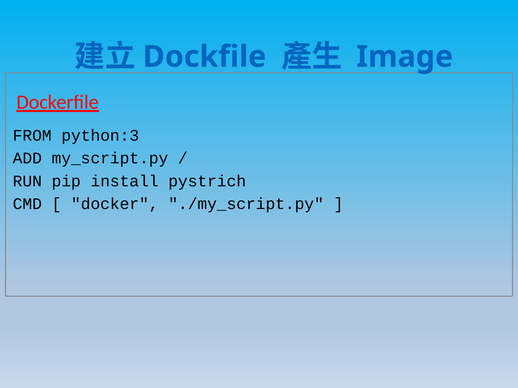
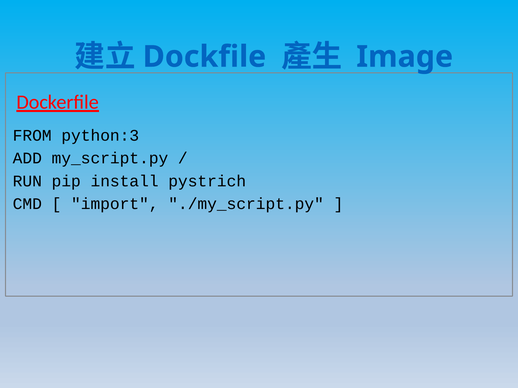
docker: docker -> import
